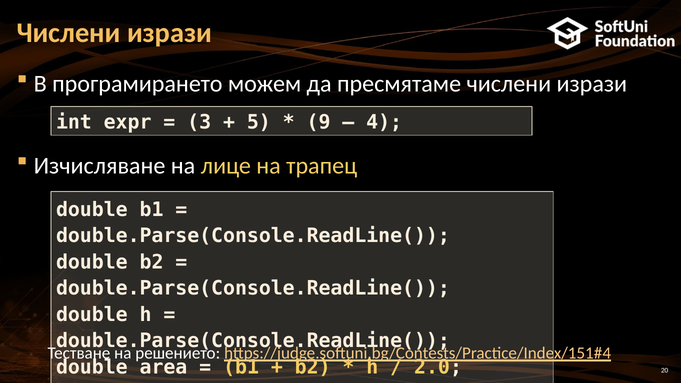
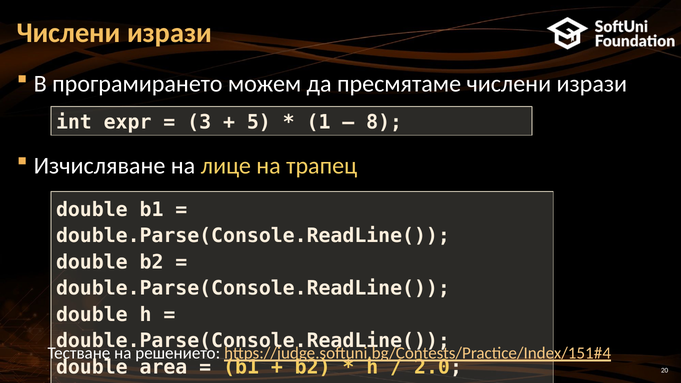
9: 9 -> 1
4: 4 -> 8
